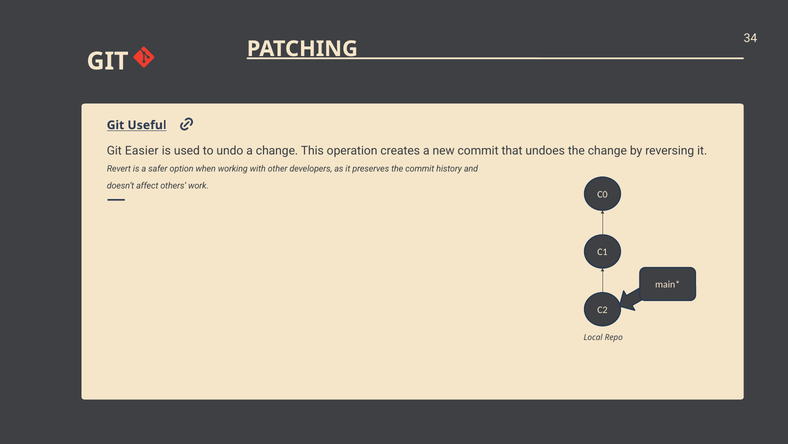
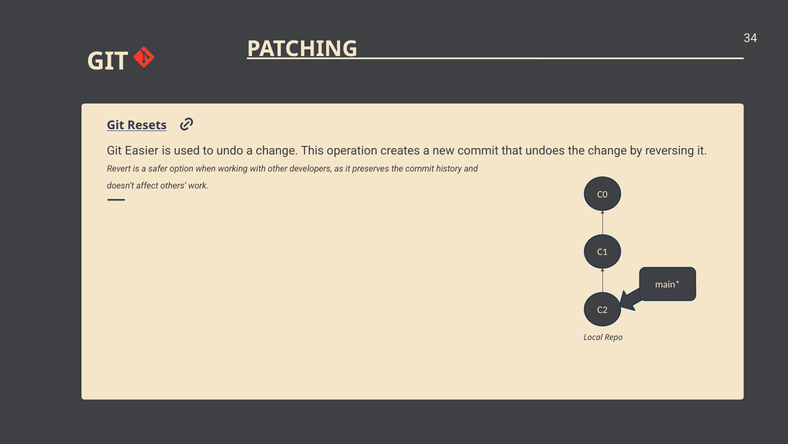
Useful: Useful -> Resets
